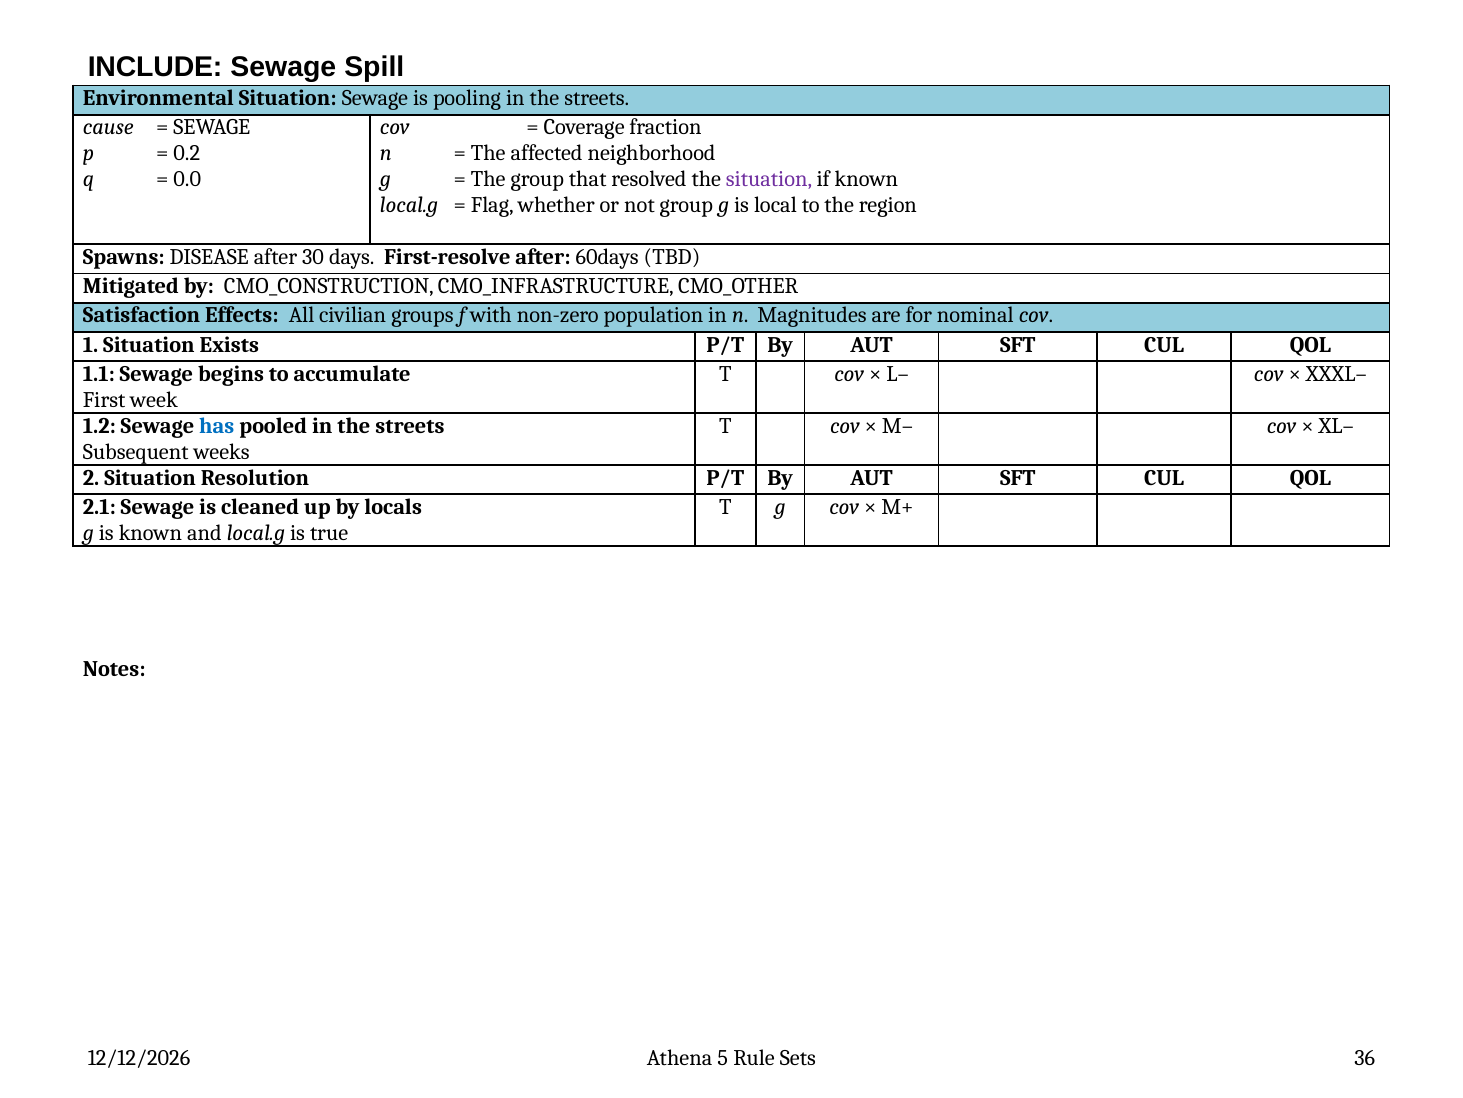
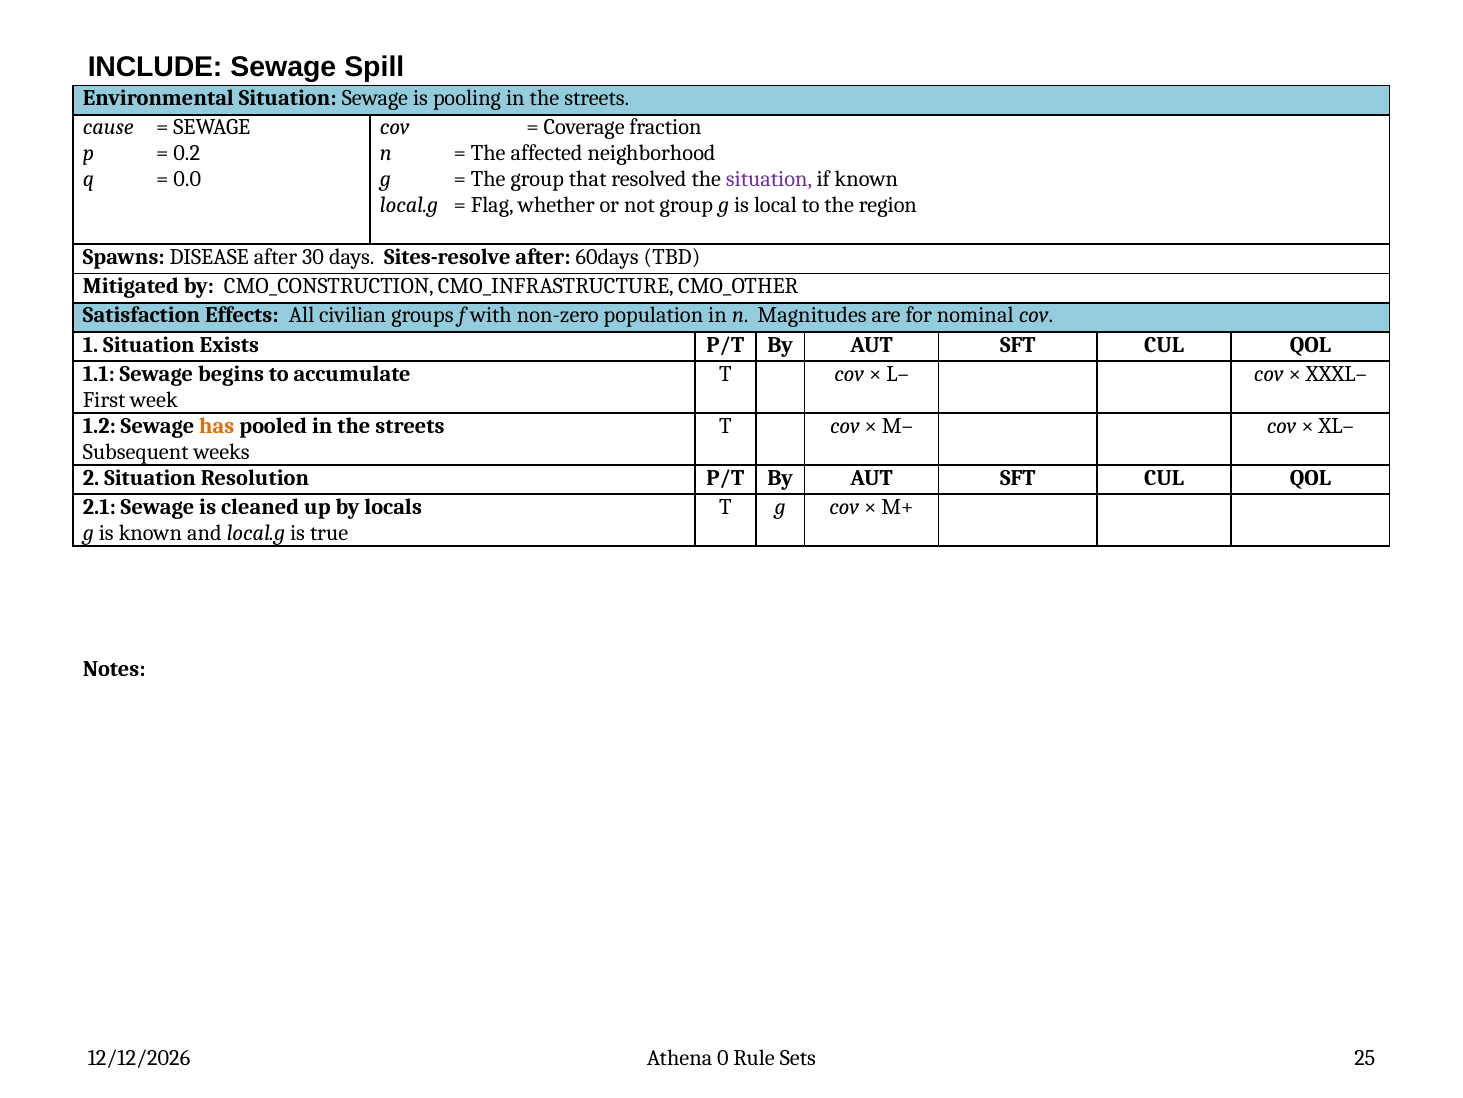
First-resolve: First-resolve -> Sites-resolve
has colour: blue -> orange
5: 5 -> 0
36: 36 -> 25
